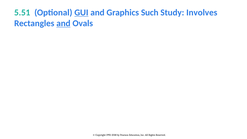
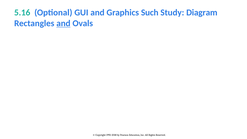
5.51: 5.51 -> 5.16
GUI underline: present -> none
Involves: Involves -> Diagram
